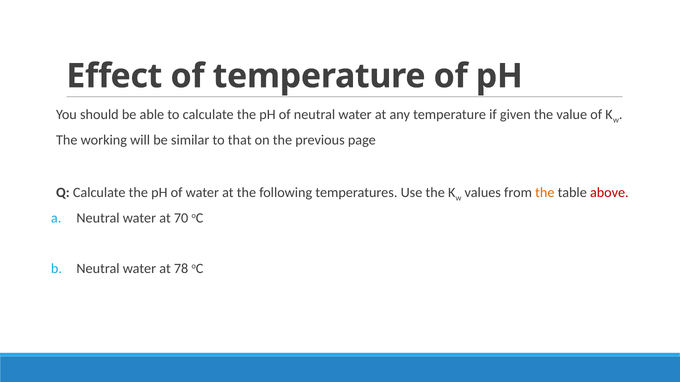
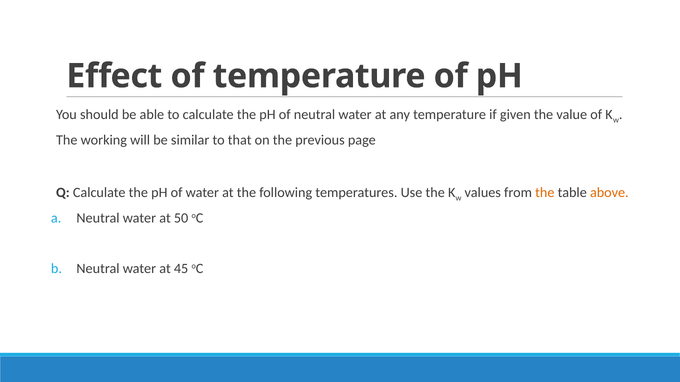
above colour: red -> orange
70: 70 -> 50
78: 78 -> 45
